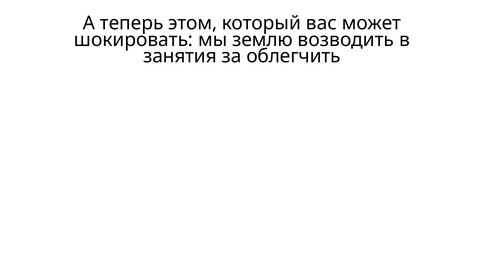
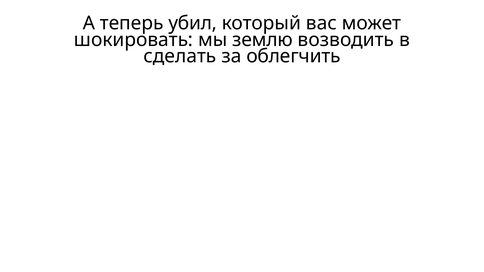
этом: этом -> убил
занятия: занятия -> сделать
